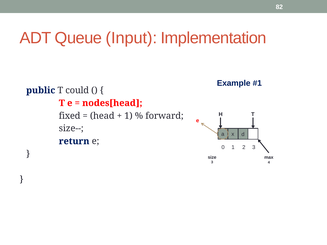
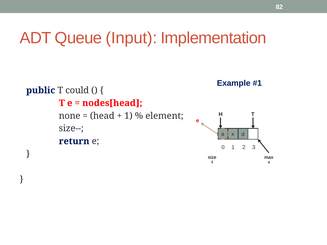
fixed: fixed -> none
forward: forward -> element
